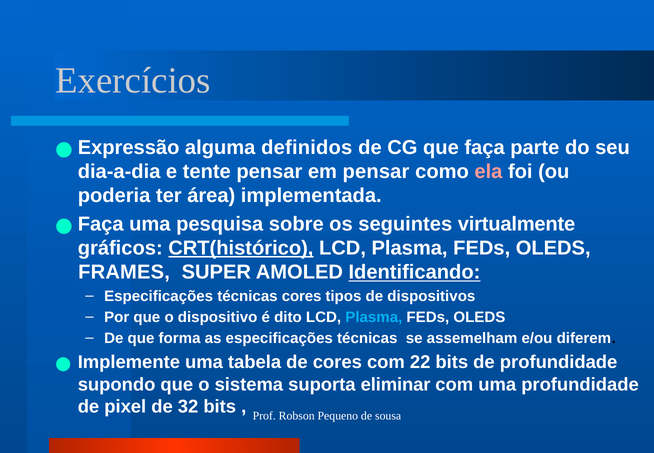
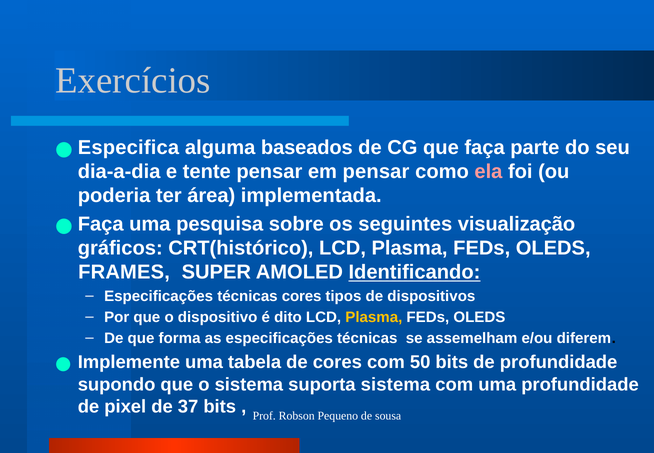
Expressão: Expressão -> Especifica
definidos: definidos -> baseados
virtualmente: virtualmente -> visualização
CRT(histórico underline: present -> none
Plasma at (374, 317) colour: light blue -> yellow
22: 22 -> 50
suporta eliminar: eliminar -> sistema
32: 32 -> 37
